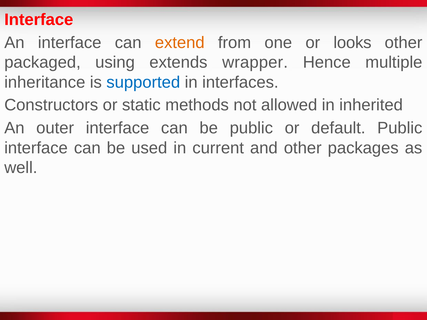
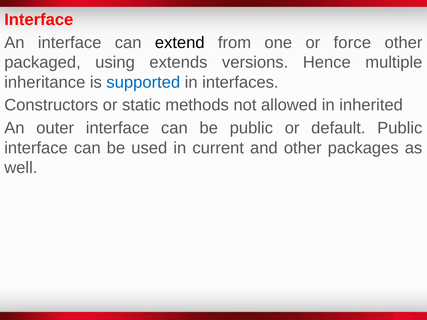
extend colour: orange -> black
looks: looks -> force
wrapper: wrapper -> versions
